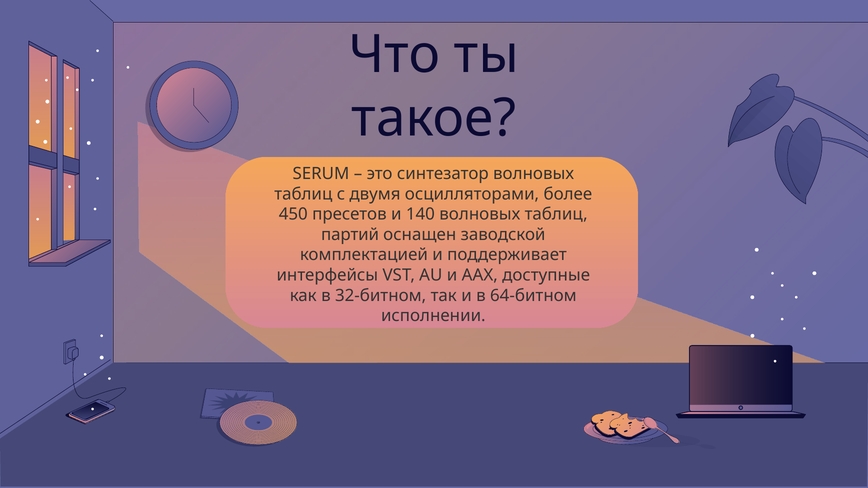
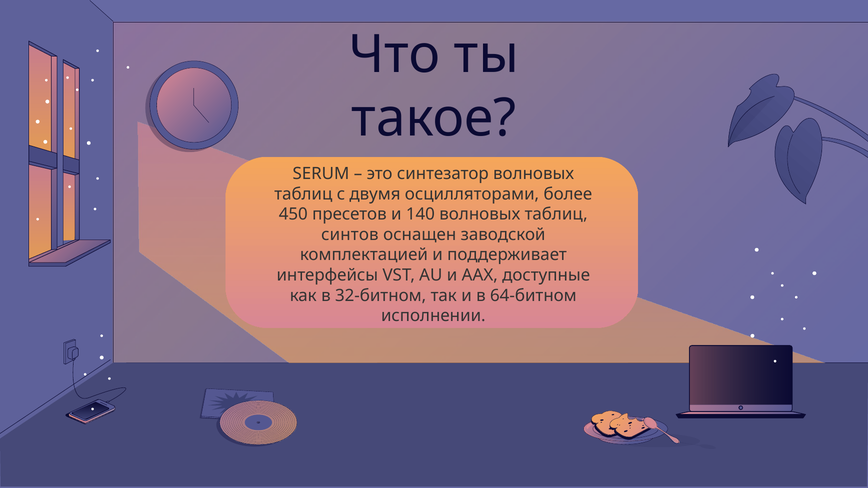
партий: партий -> синтов
